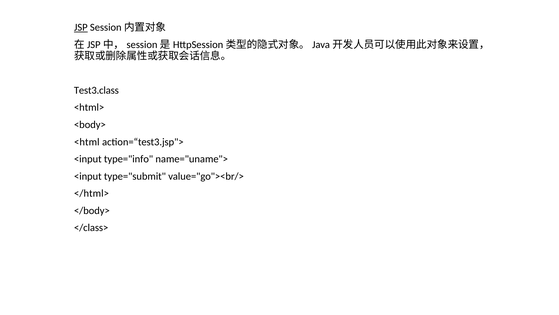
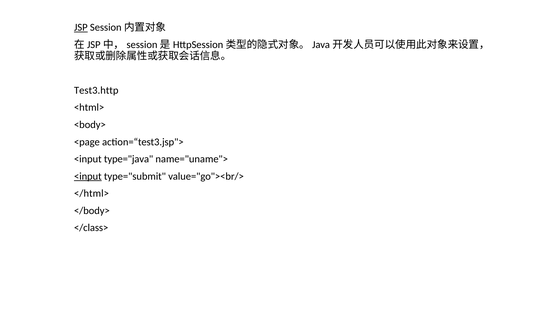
Test3.class: Test3.class -> Test3.http
<html: <html -> <page
type="info: type="info -> type="java
<input at (88, 176) underline: none -> present
